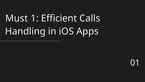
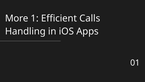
Must: Must -> More
